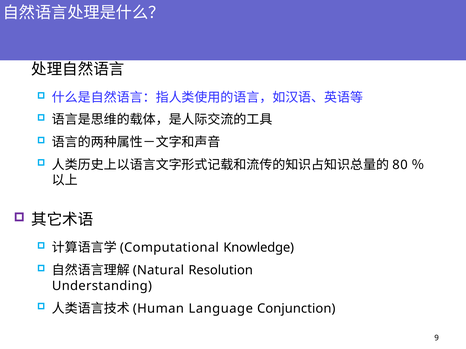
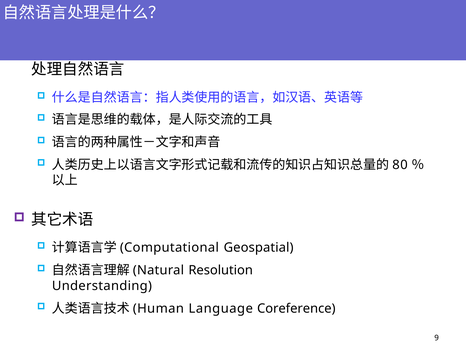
Knowledge: Knowledge -> Geospatial
Conjunction: Conjunction -> Coreference
